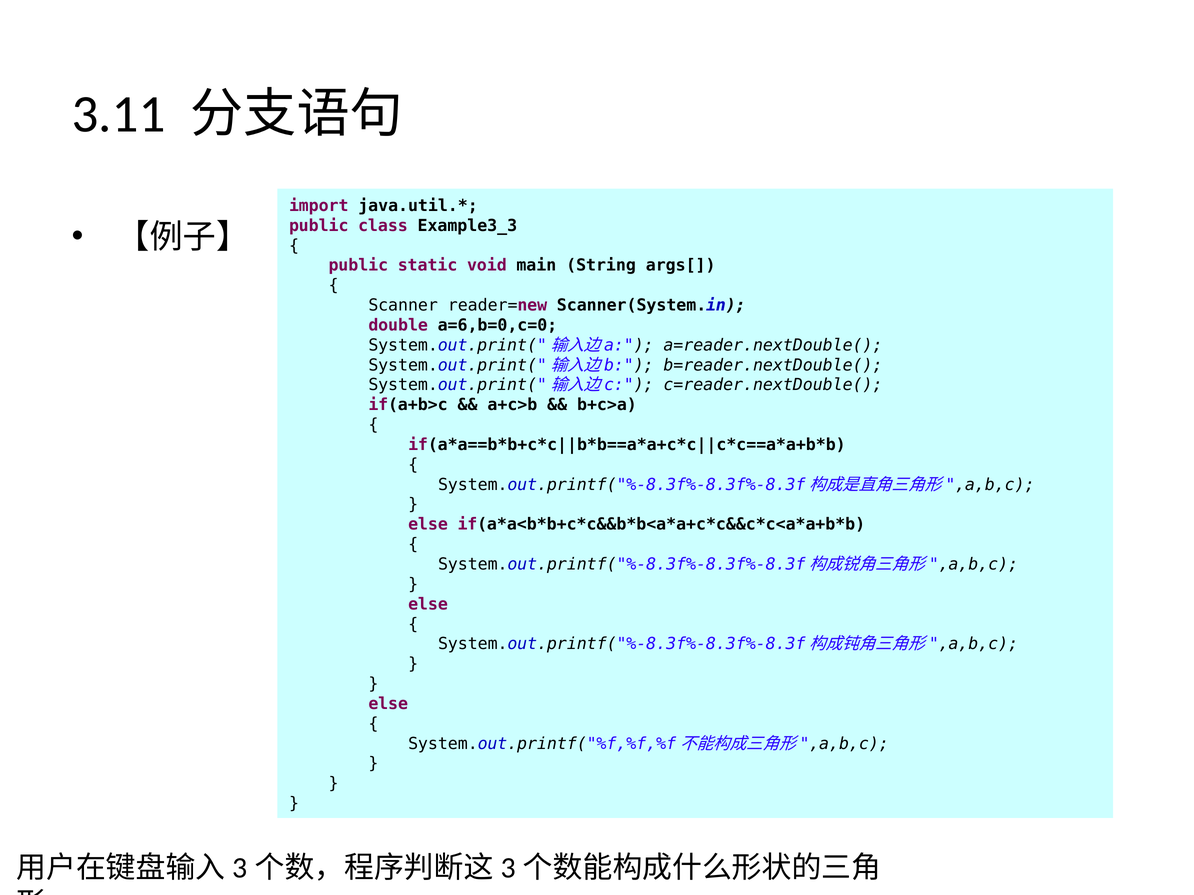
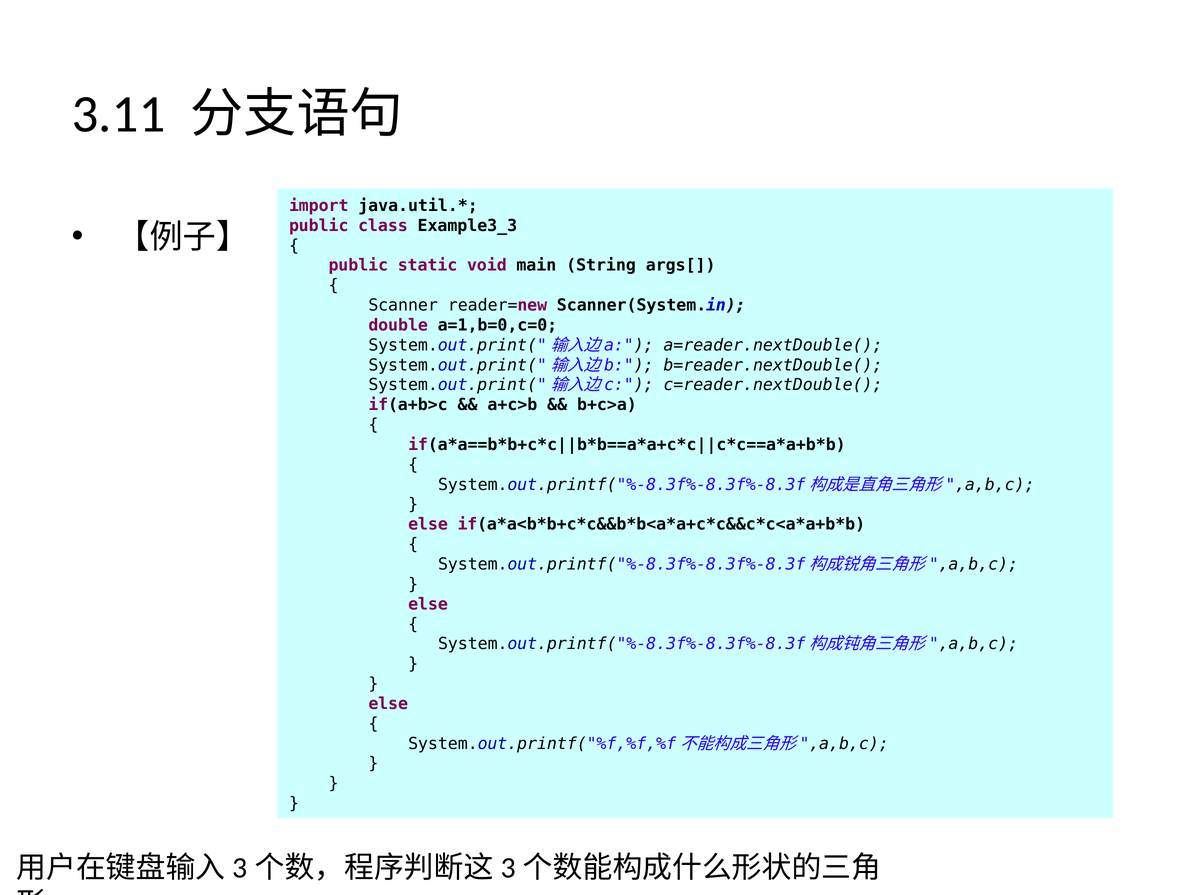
a=6,b=0,c=0: a=6,b=0,c=0 -> a=1,b=0,c=0
